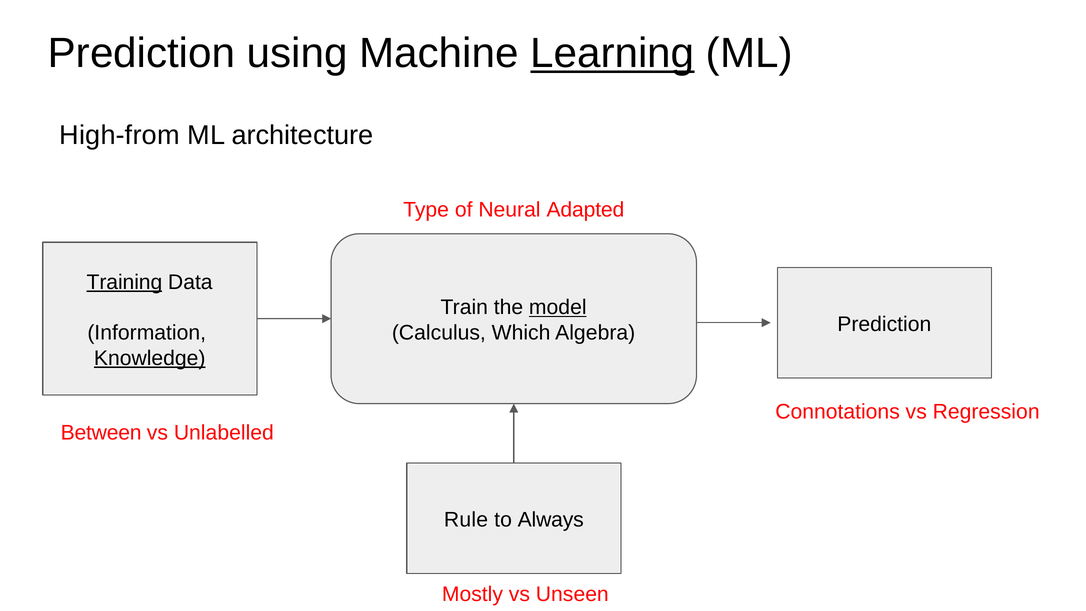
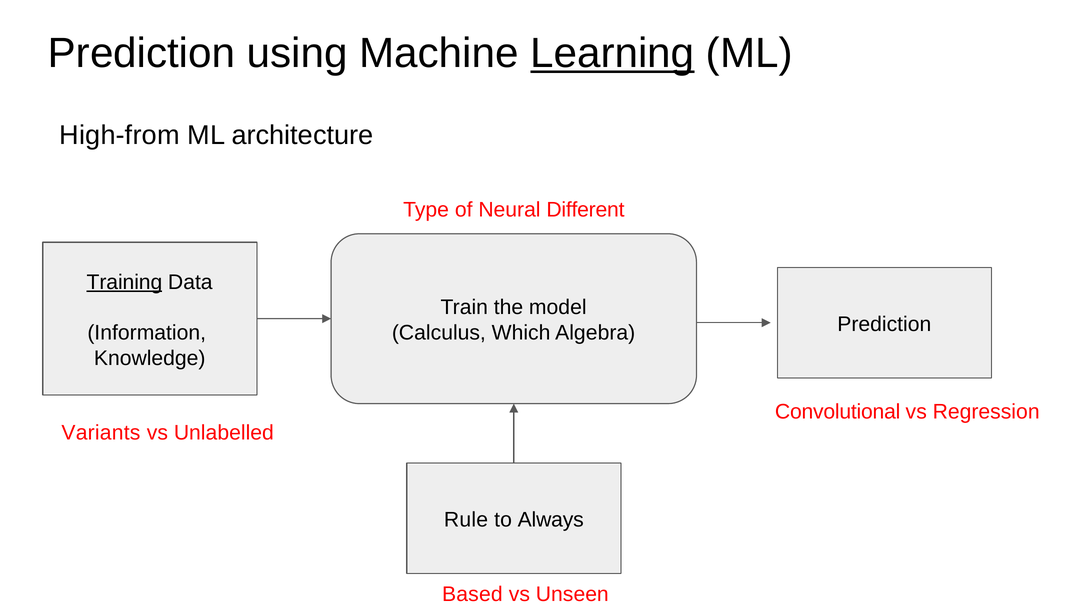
Adapted: Adapted -> Different
model underline: present -> none
Knowledge underline: present -> none
Connotations: Connotations -> Convolutional
Between: Between -> Variants
Mostly: Mostly -> Based
